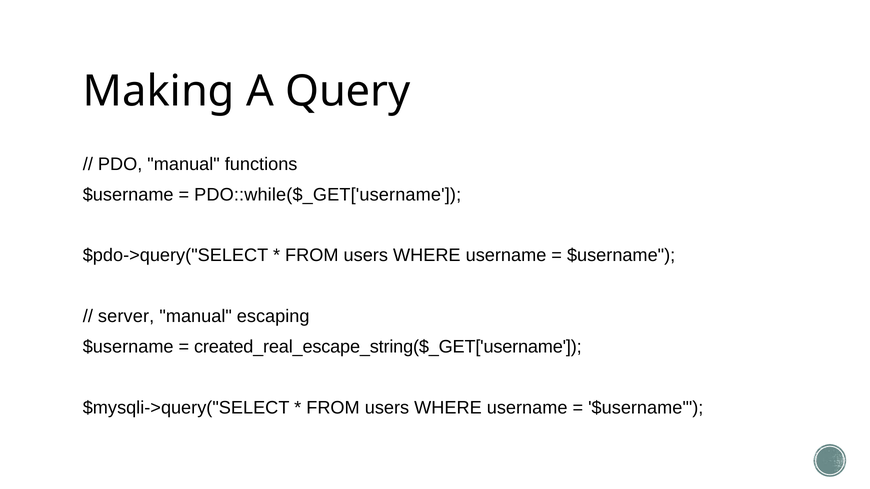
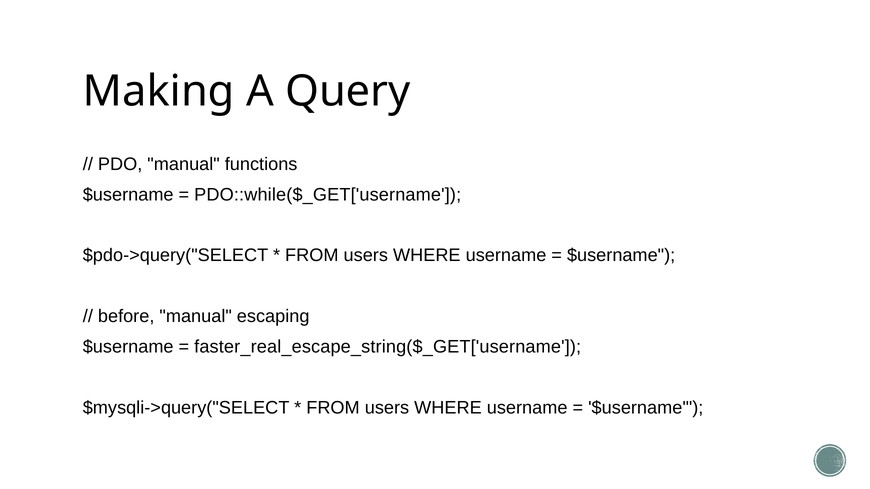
server: server -> before
created_real_escape_string($_GET['username: created_real_escape_string($_GET['username -> faster_real_escape_string($_GET['username
